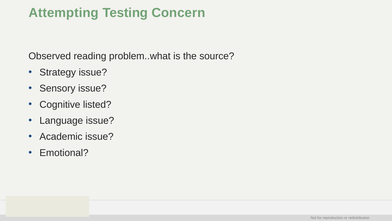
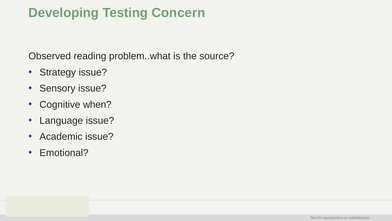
Attempting: Attempting -> Developing
listed: listed -> when
